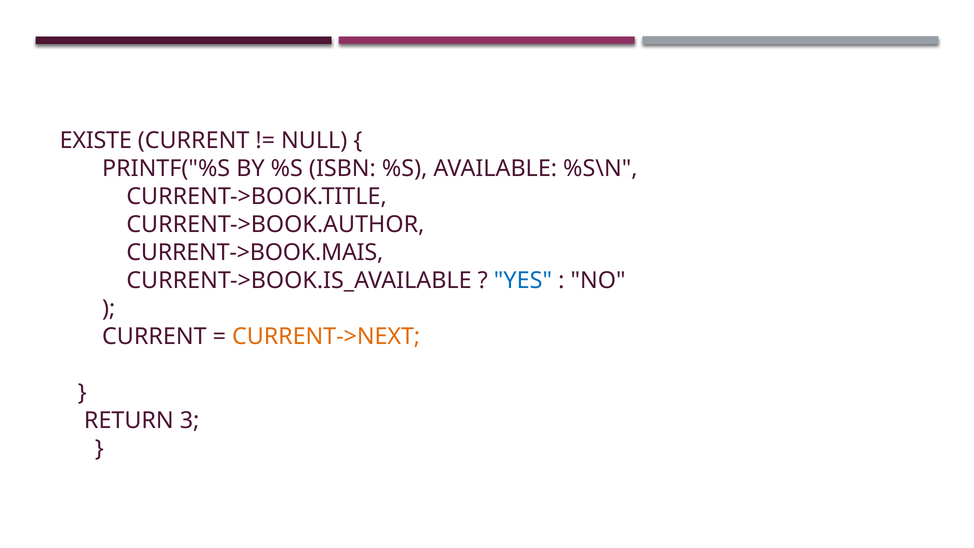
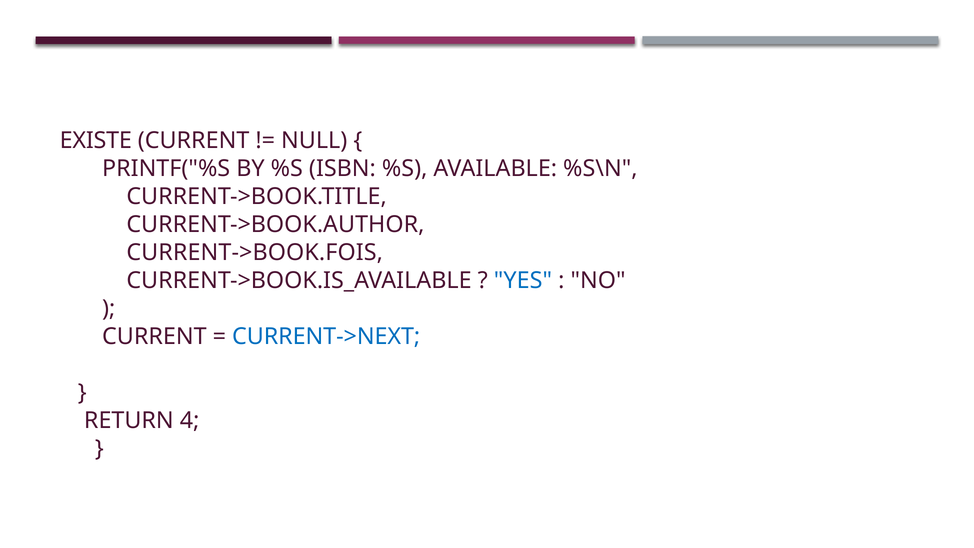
CURRENT->BOOK.MAIS: CURRENT->BOOK.MAIS -> CURRENT->BOOK.FOIS
CURRENT->NEXT colour: orange -> blue
3: 3 -> 4
